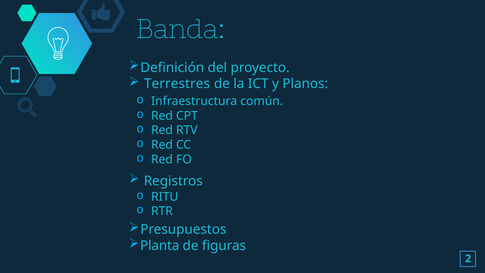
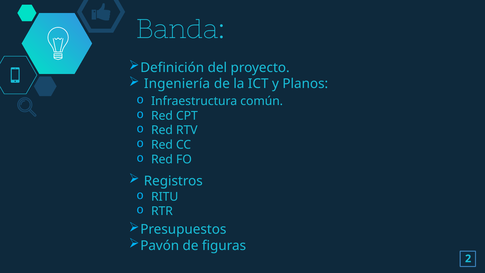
Terrestres: Terrestres -> Ingeniería
Planta: Planta -> Pavón
